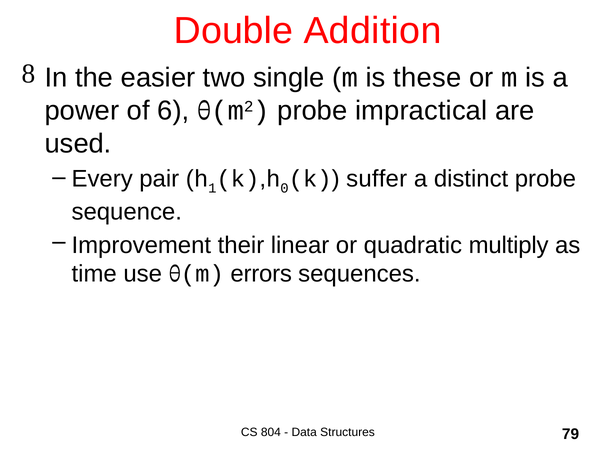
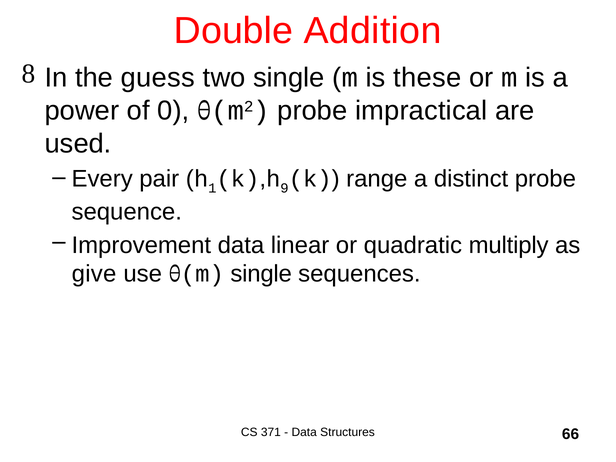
easier: easier -> guess
6: 6 -> 0
0: 0 -> 9
suffer: suffer -> range
Improvement their: their -> data
time: time -> give
m errors: errors -> single
804: 804 -> 371
79: 79 -> 66
